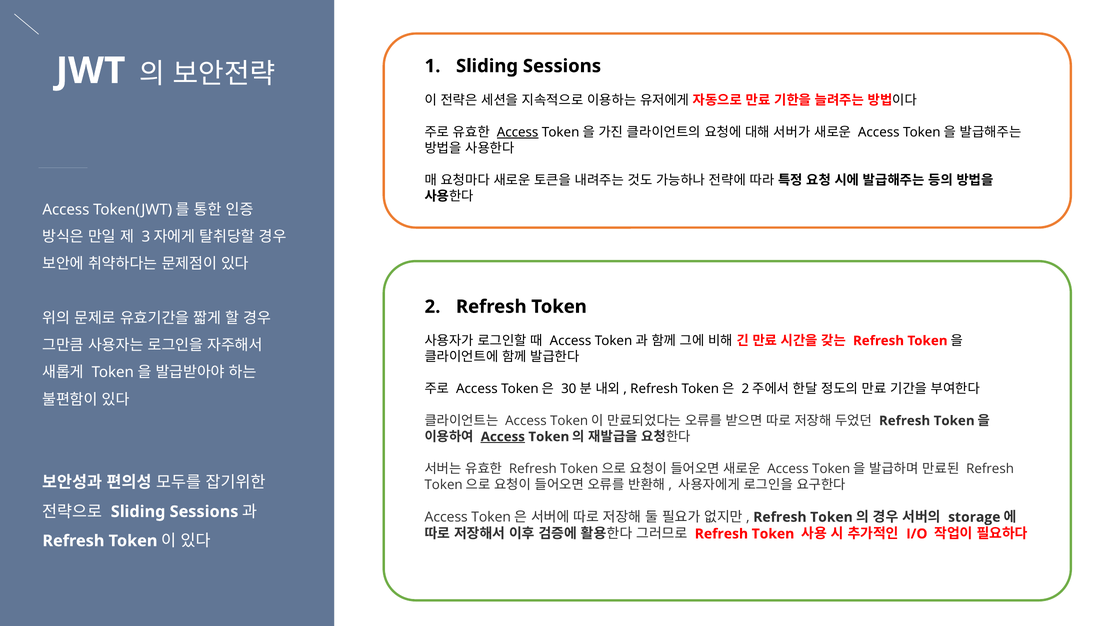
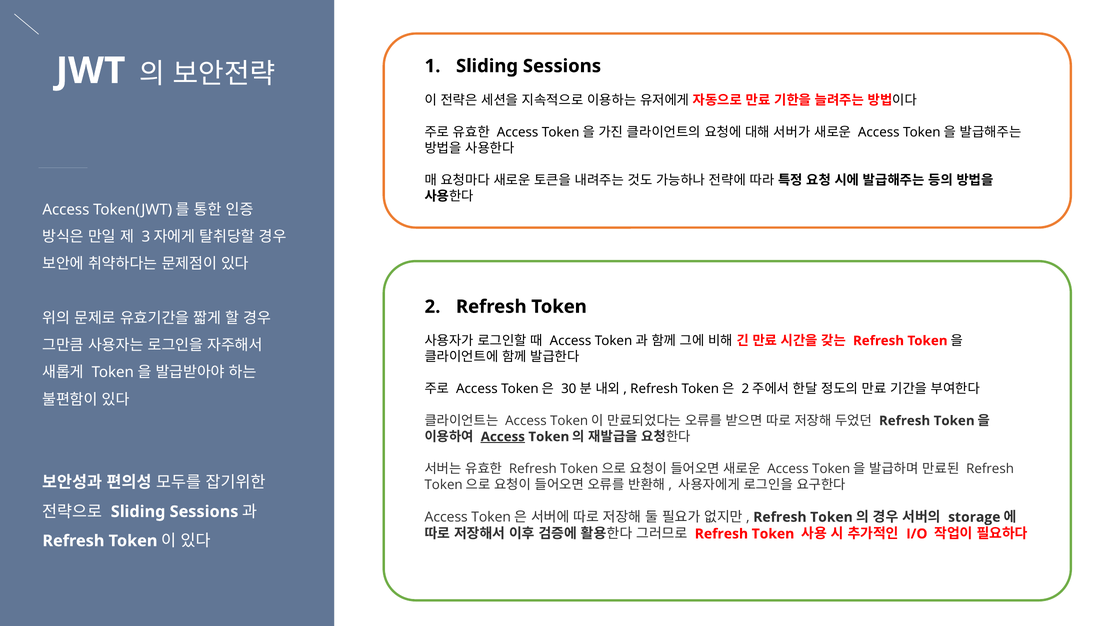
Access at (518, 132) underline: present -> none
